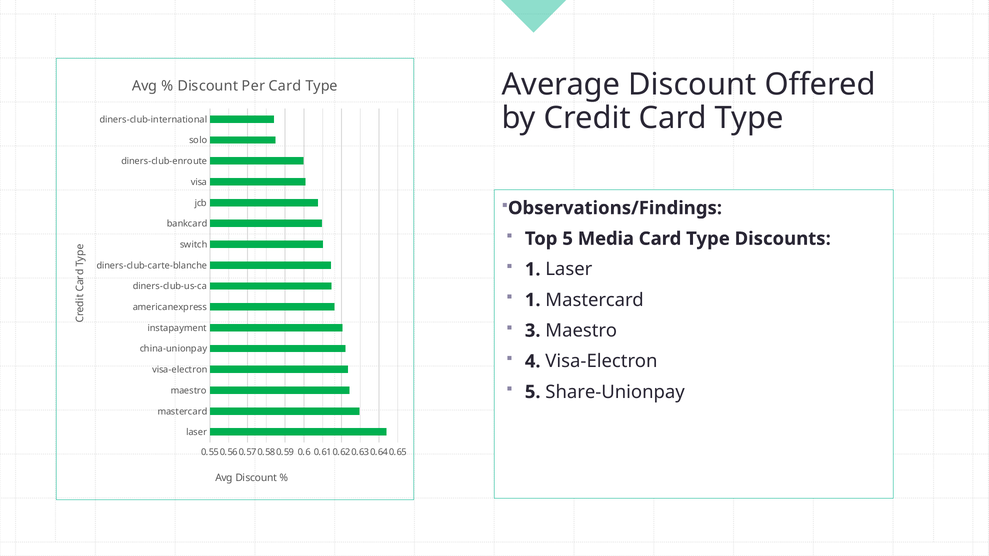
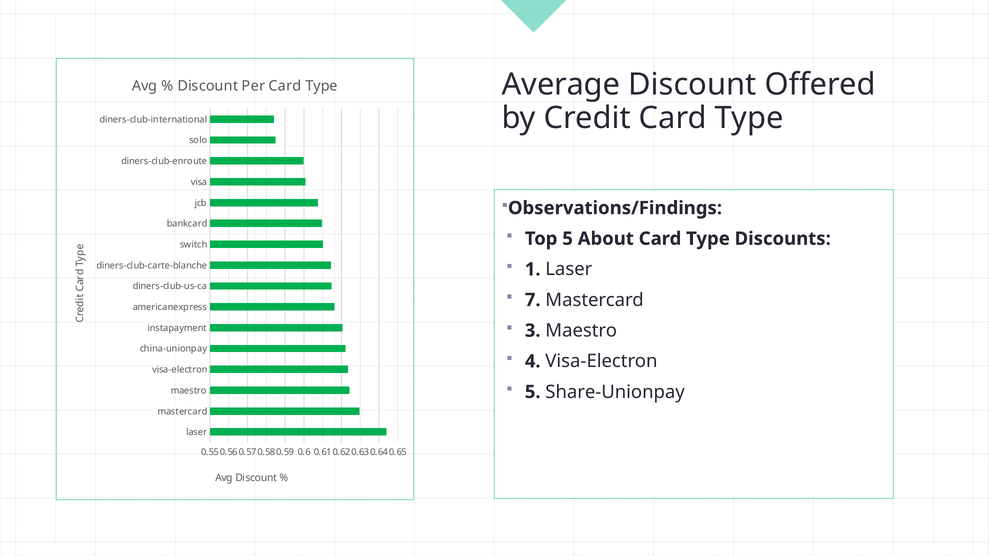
Media: Media -> About
1 at (533, 300): 1 -> 7
